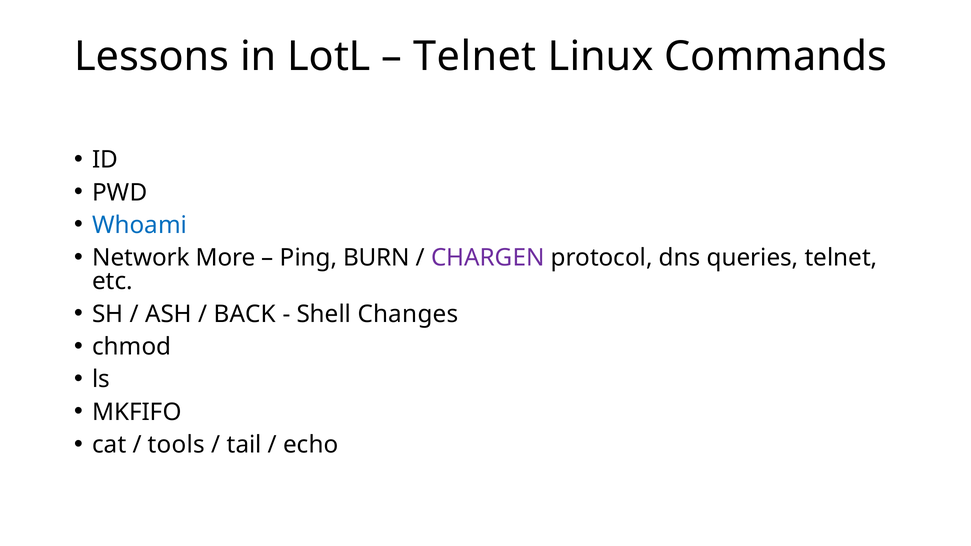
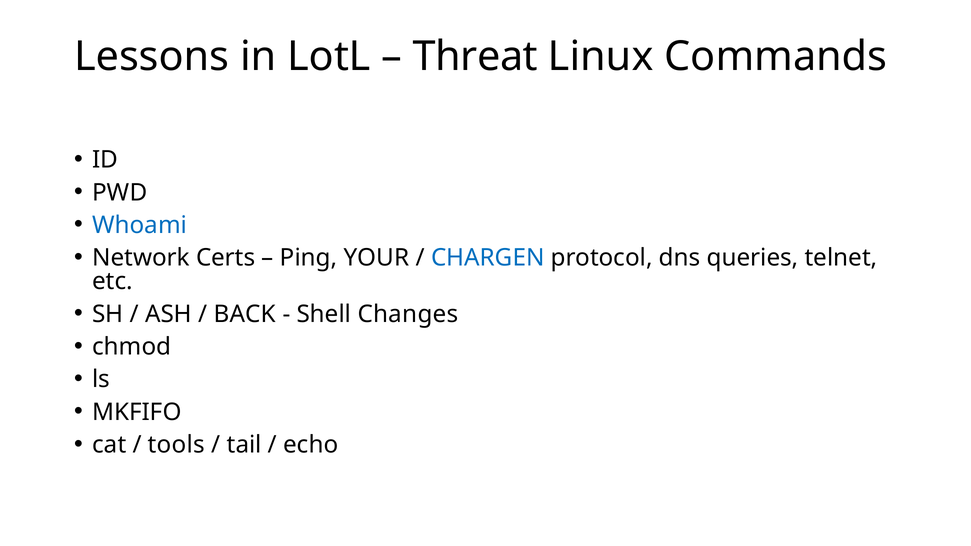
Telnet at (475, 57): Telnet -> Threat
More: More -> Certs
BURN: BURN -> YOUR
CHARGEN colour: purple -> blue
